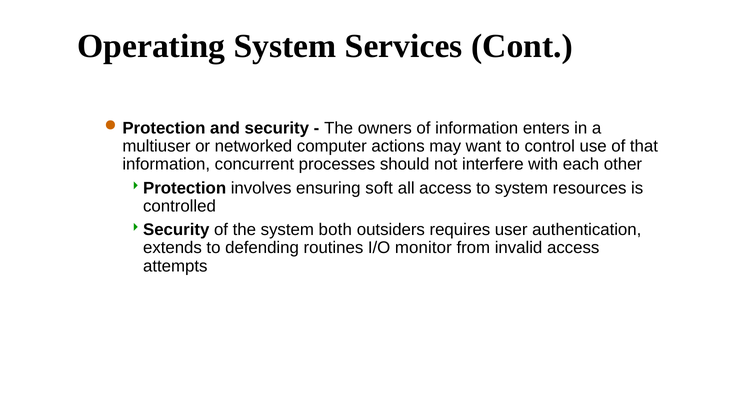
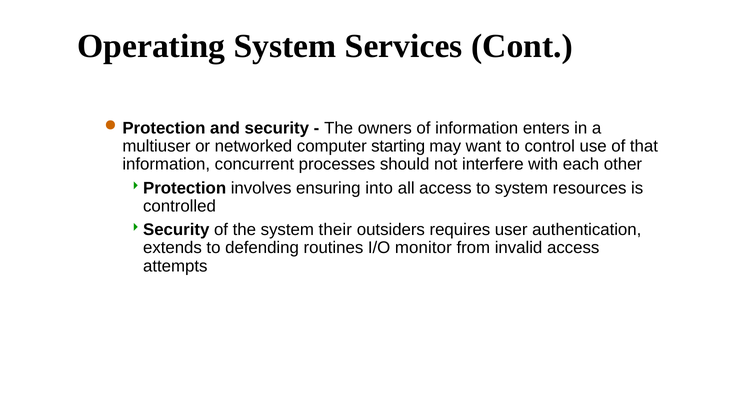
actions: actions -> starting
soft: soft -> into
both: both -> their
